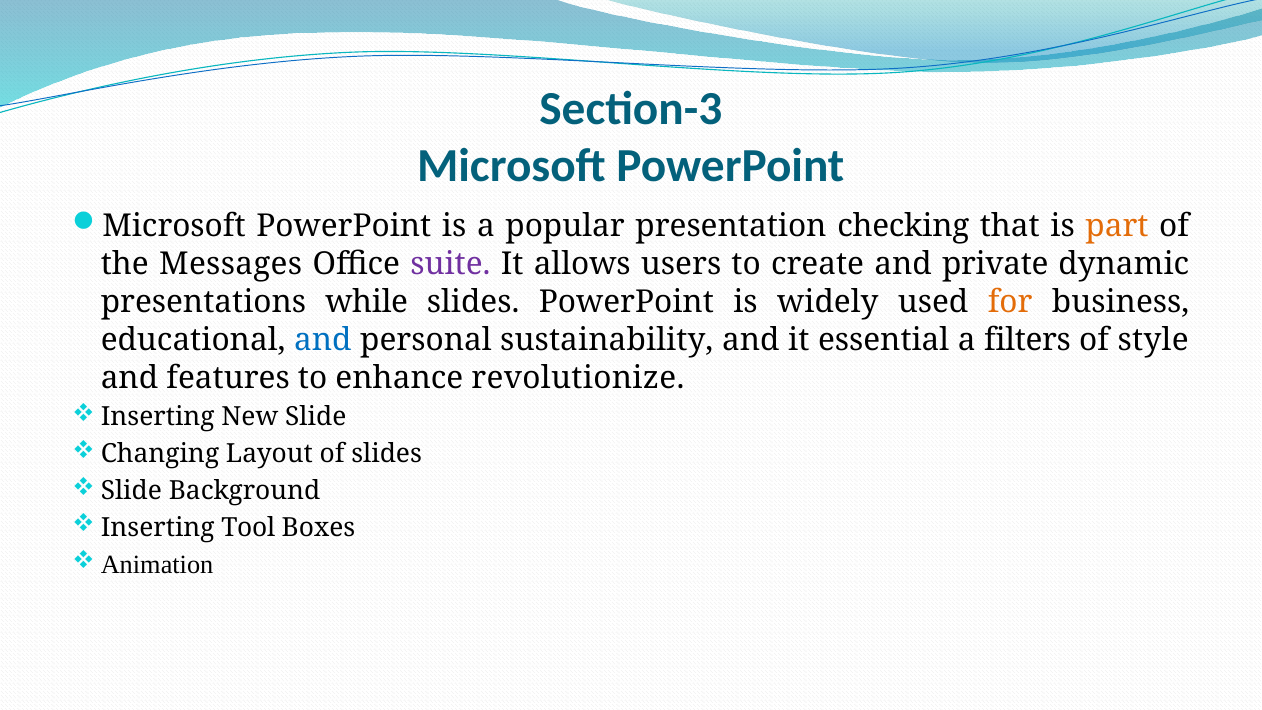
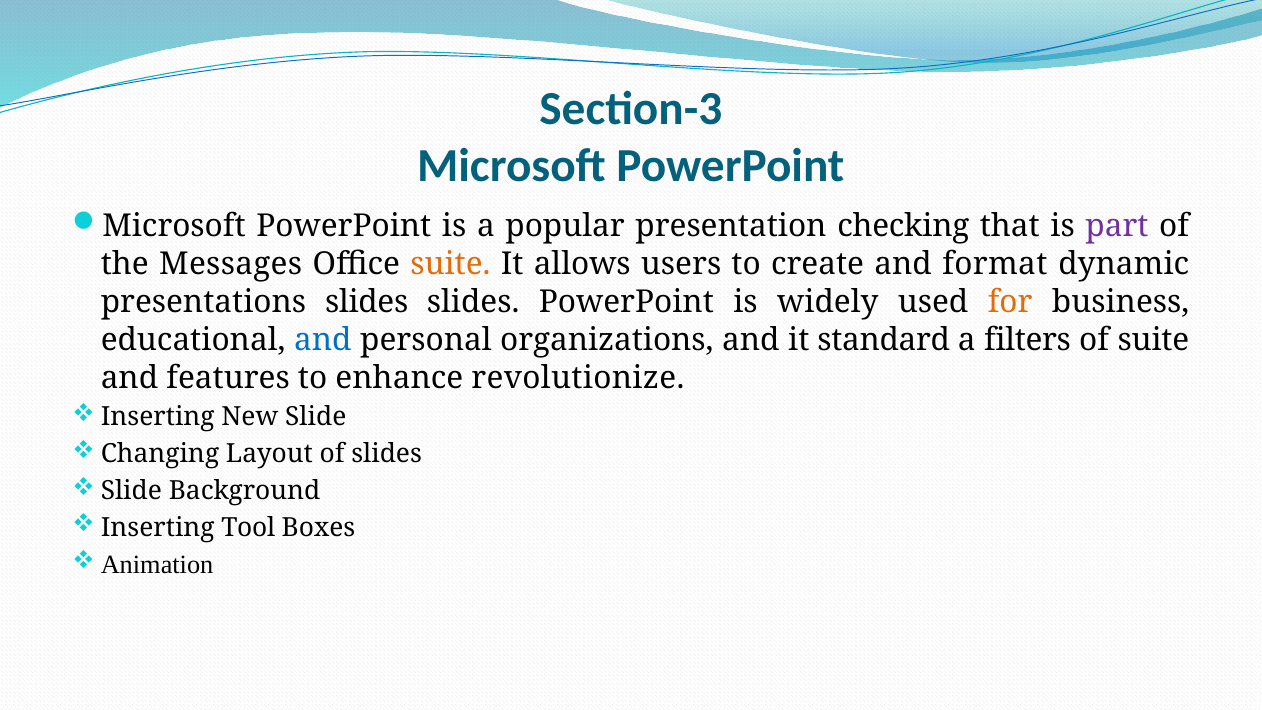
part colour: orange -> purple
suite at (450, 264) colour: purple -> orange
private: private -> format
presentations while: while -> slides
sustainability: sustainability -> organizations
essential: essential -> standard
of style: style -> suite
